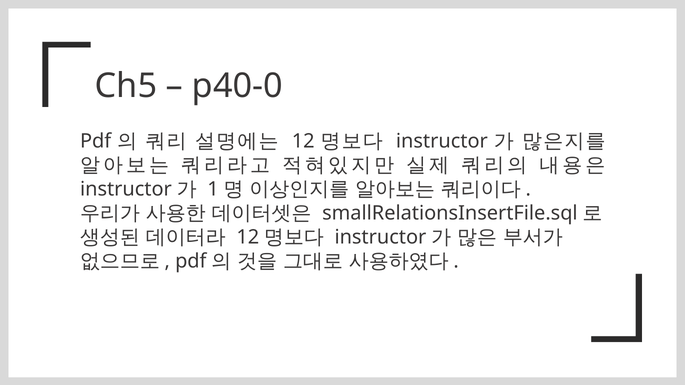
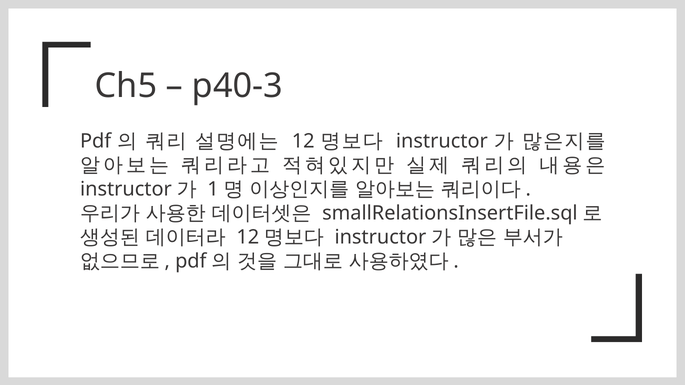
p40-0: p40-0 -> p40-3
